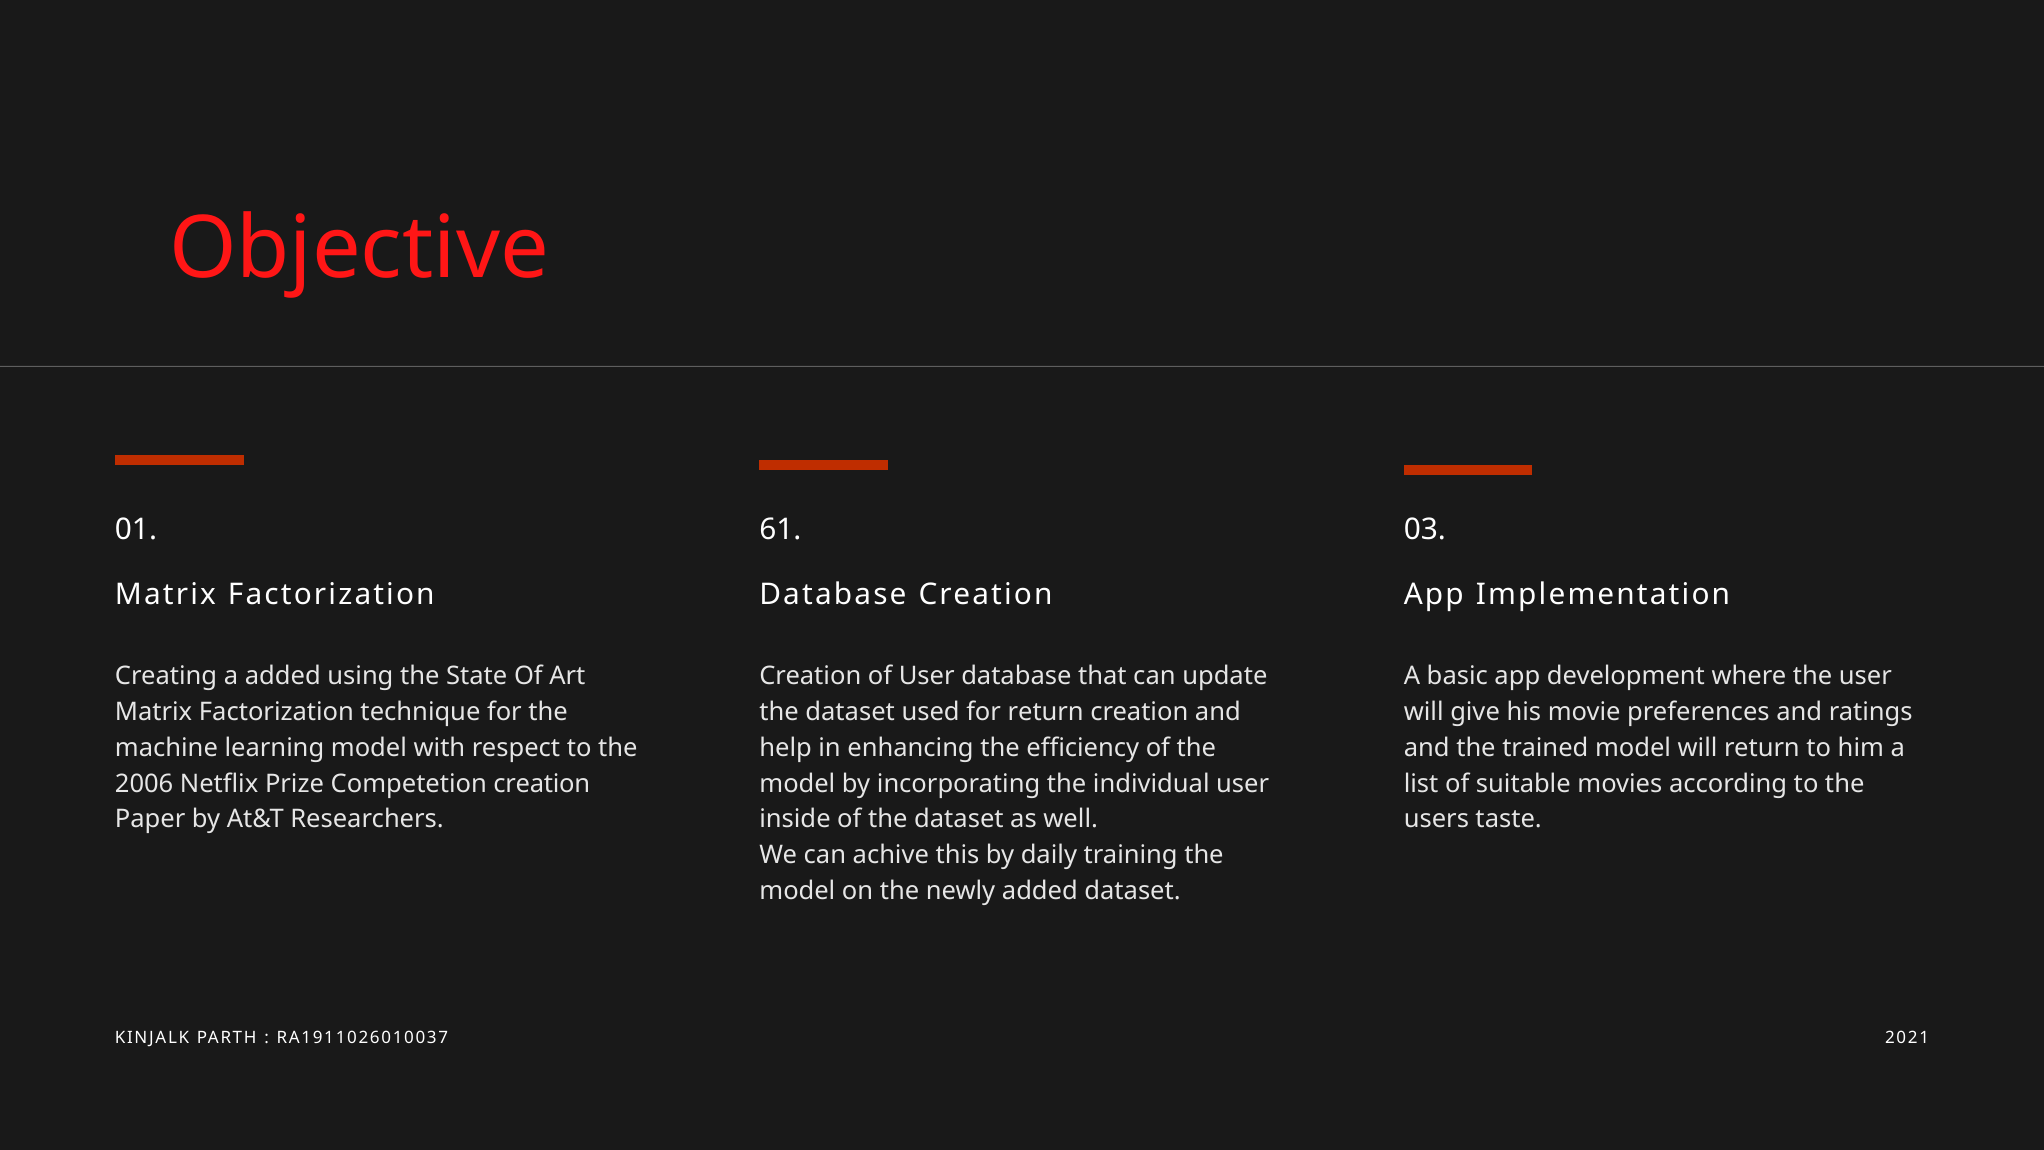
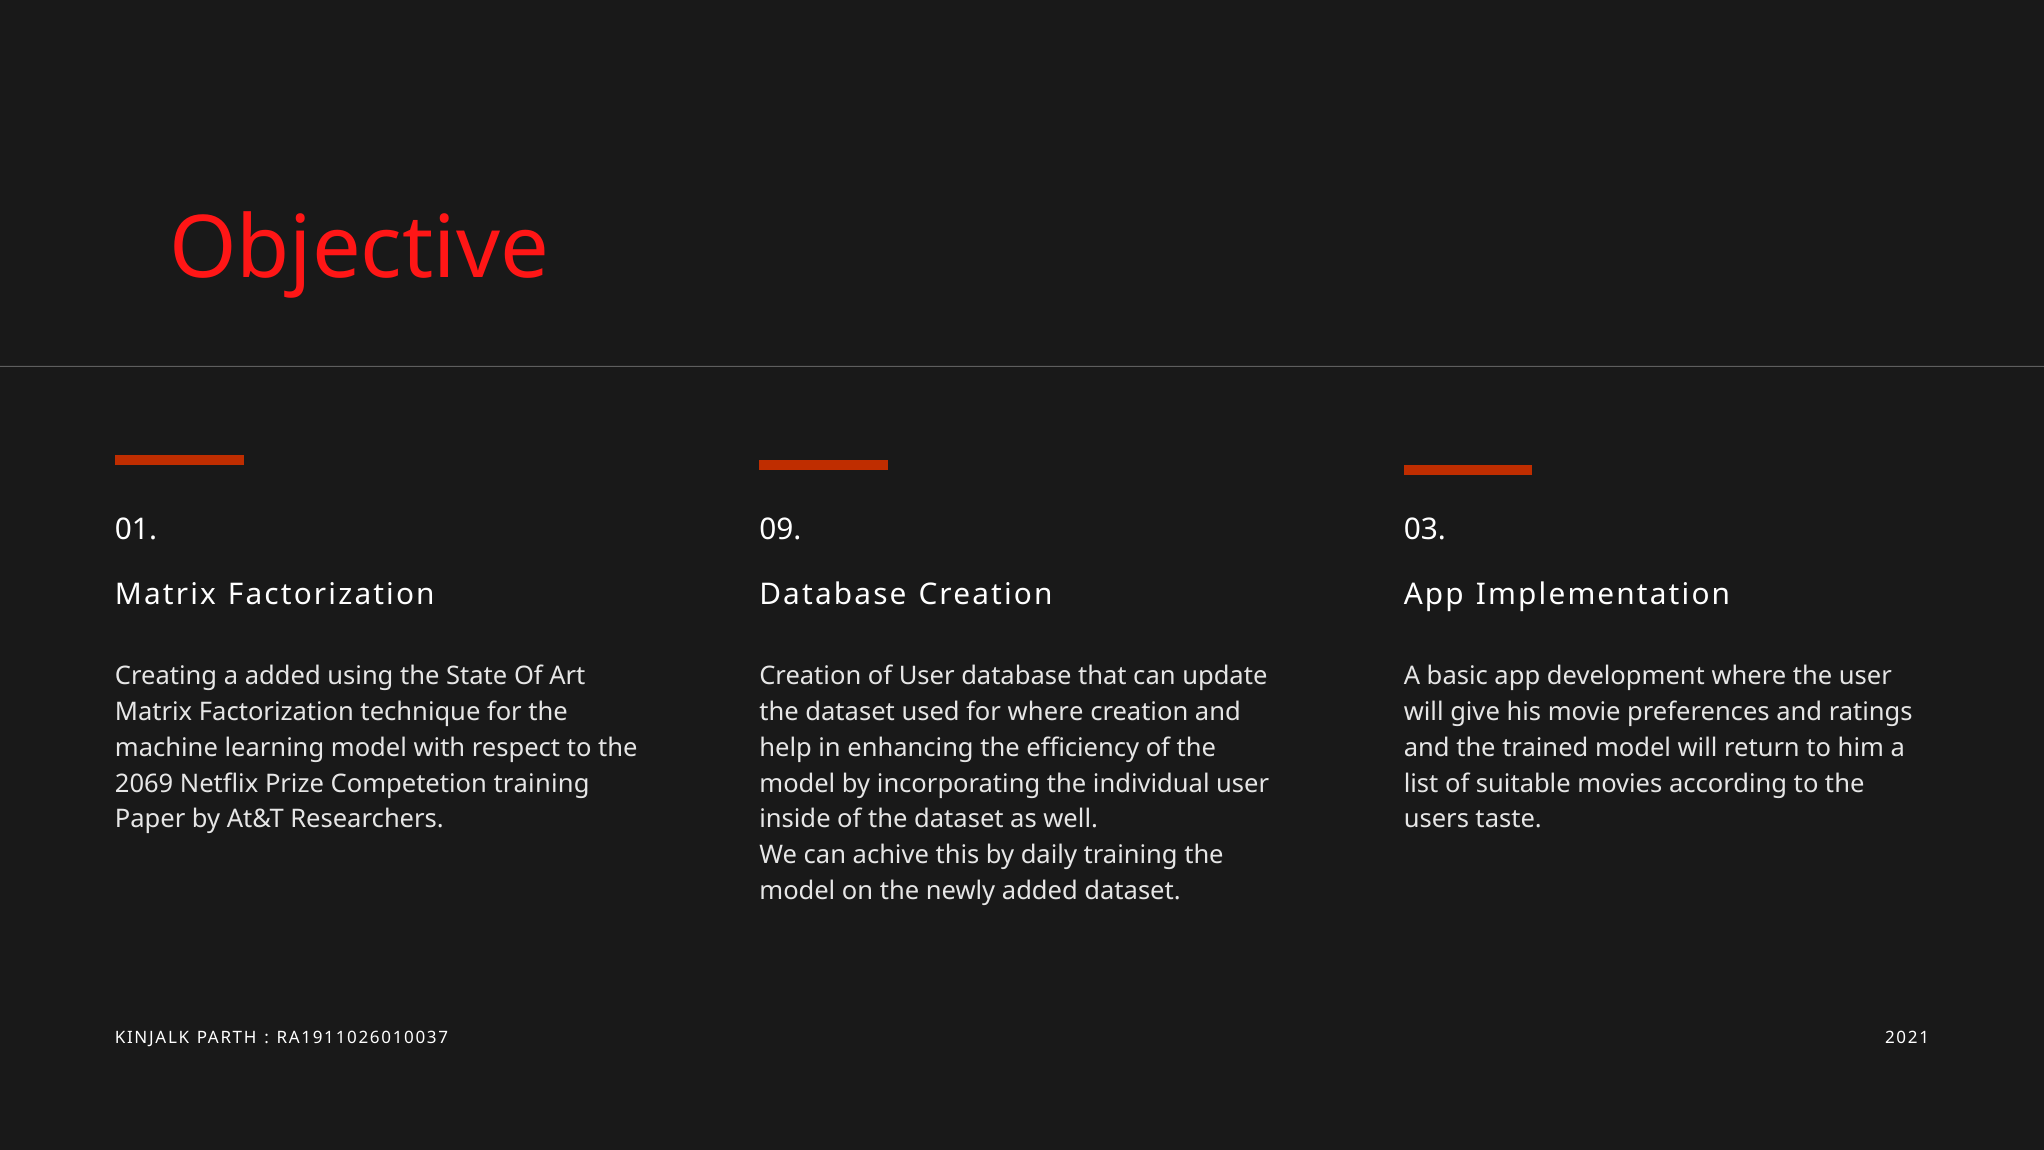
61: 61 -> 09
for return: return -> where
2006: 2006 -> 2069
Competetion creation: creation -> training
